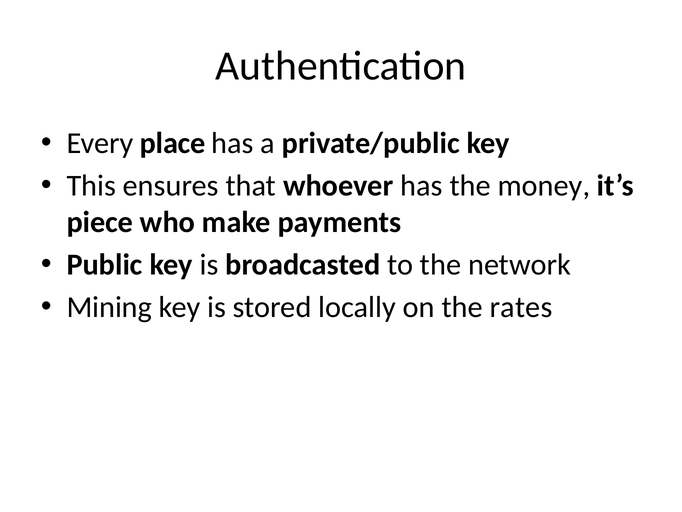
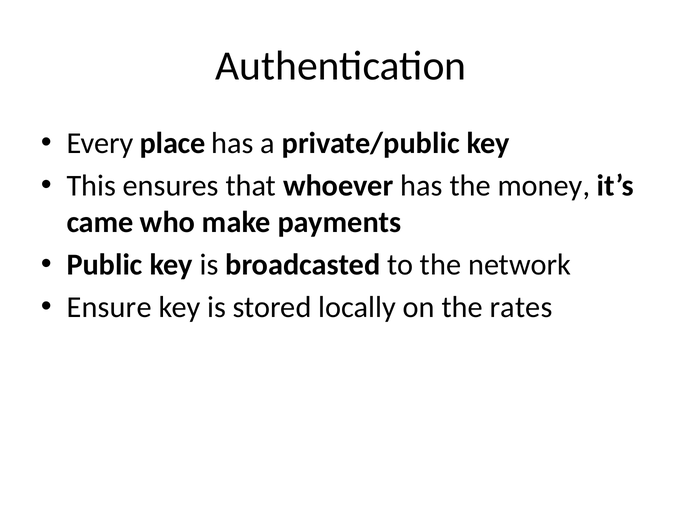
piece: piece -> came
Mining: Mining -> Ensure
